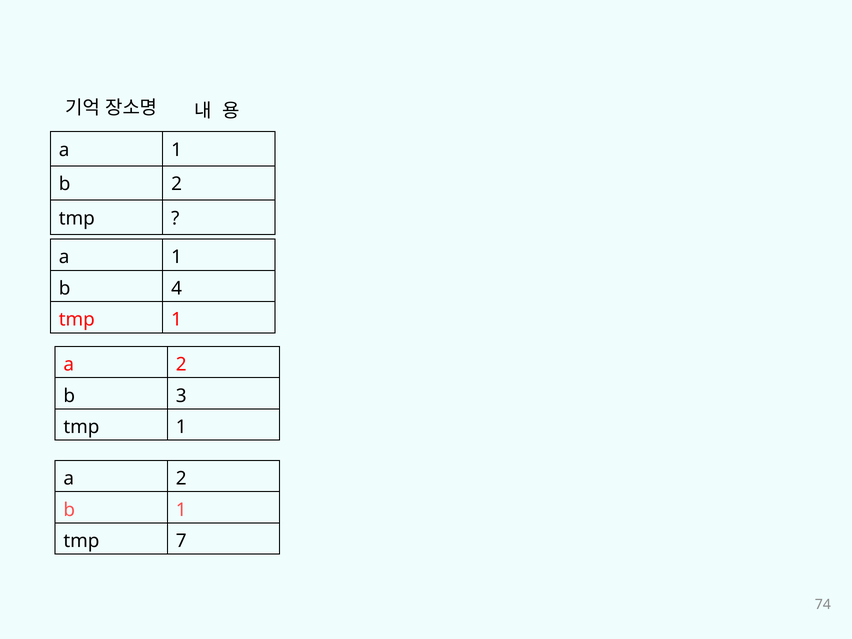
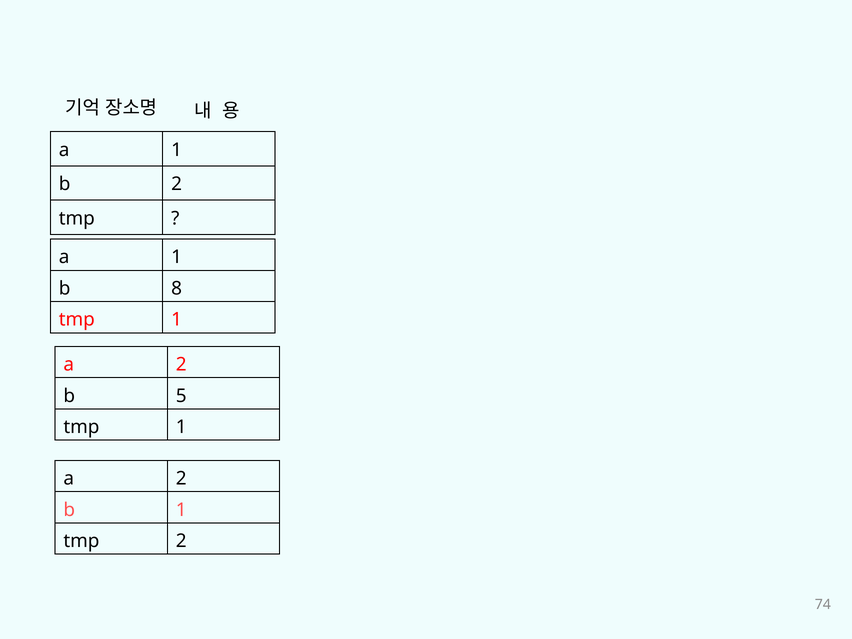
4: 4 -> 8
3: 3 -> 5
tmp 7: 7 -> 2
